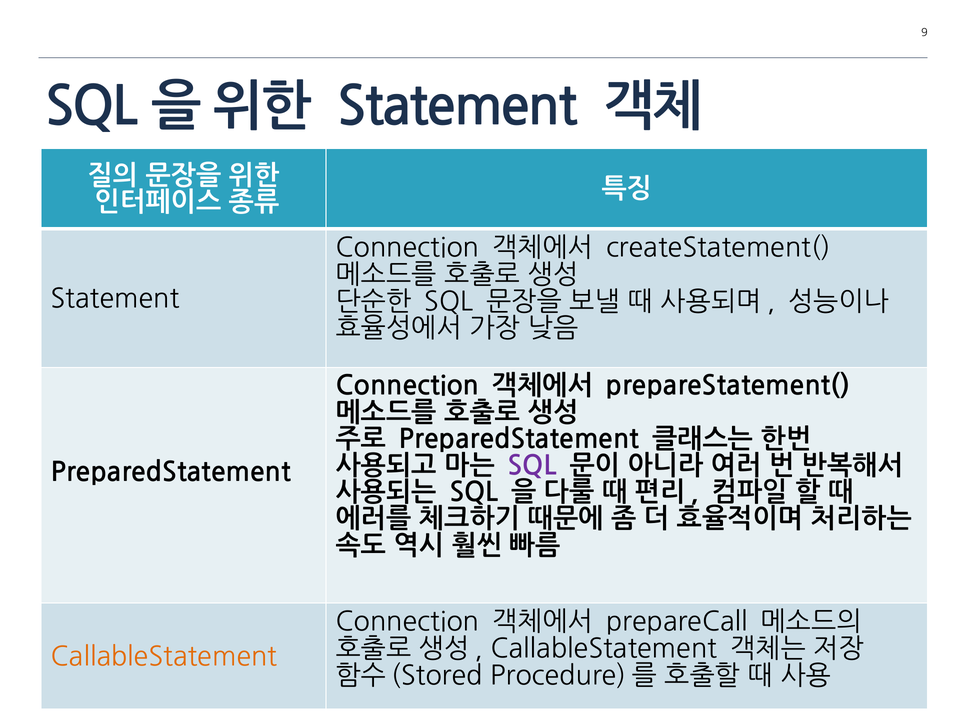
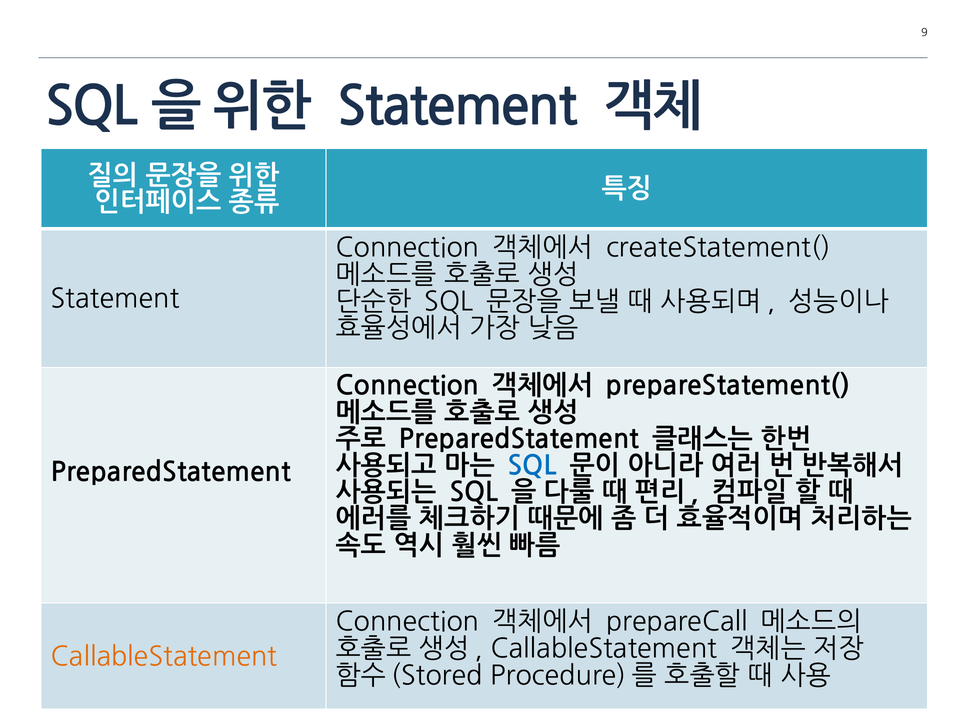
SQL at (532, 466) colour: purple -> blue
